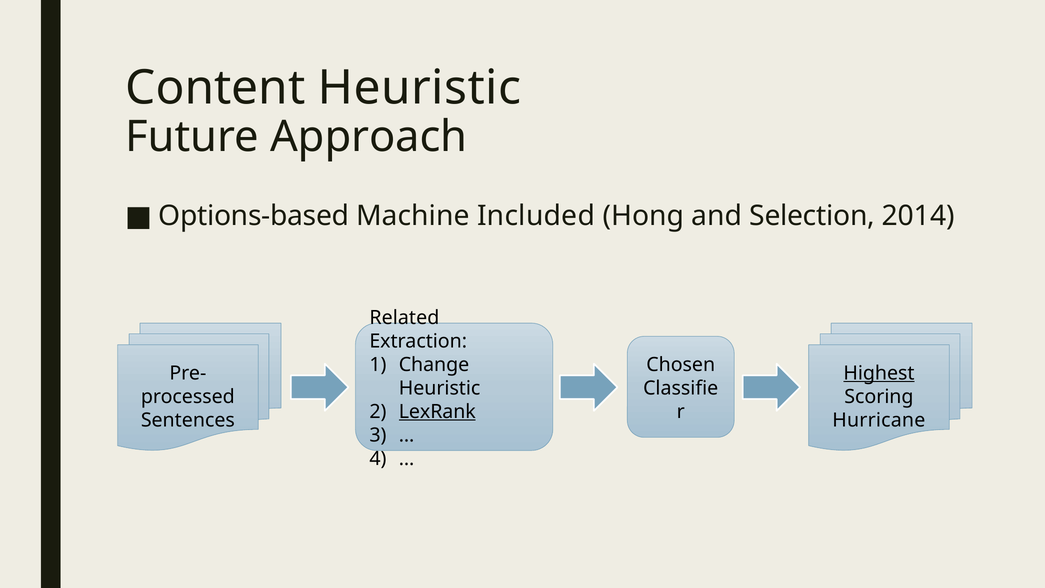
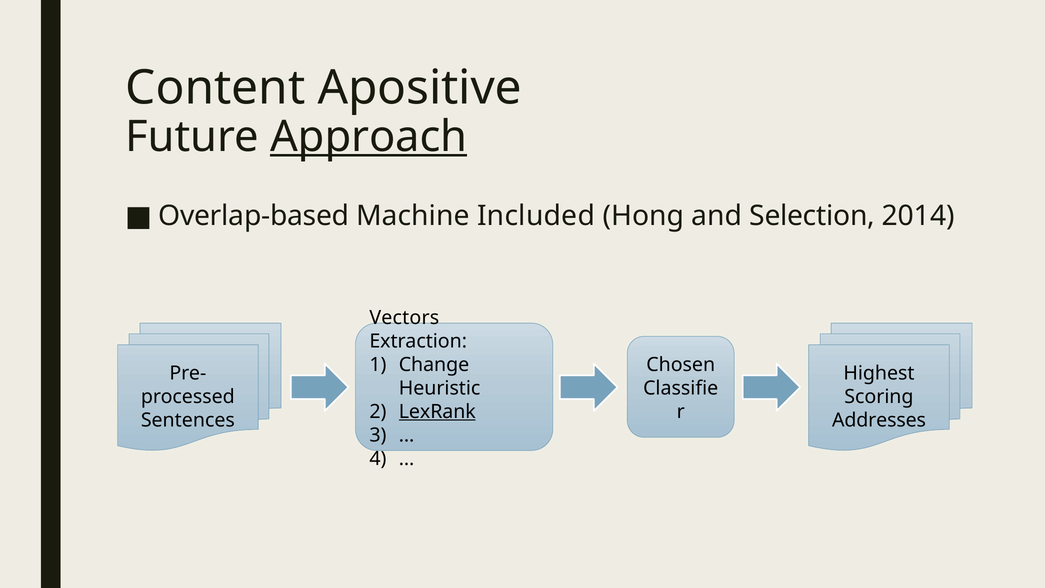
Content Heuristic: Heuristic -> Apositive
Approach underline: none -> present
Options-based: Options-based -> Overlap-based
Related: Related -> Vectors
Highest underline: present -> none
Hurricane: Hurricane -> Addresses
